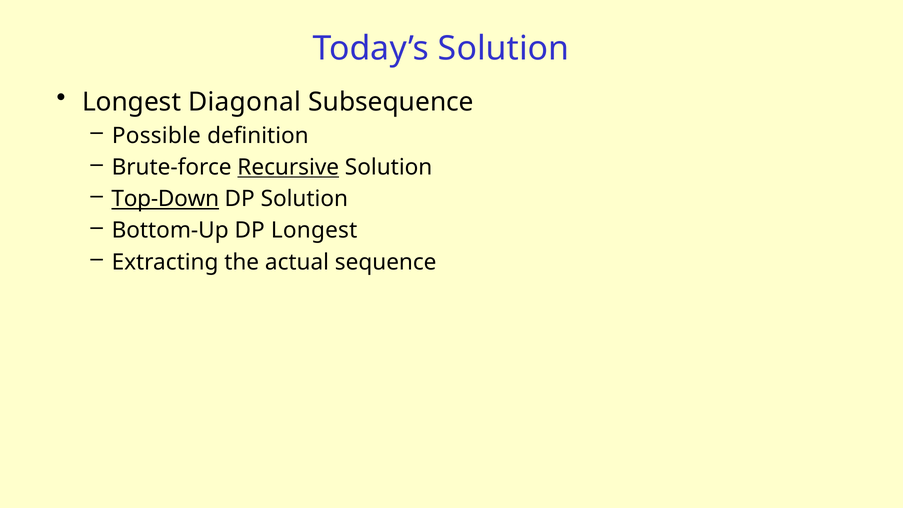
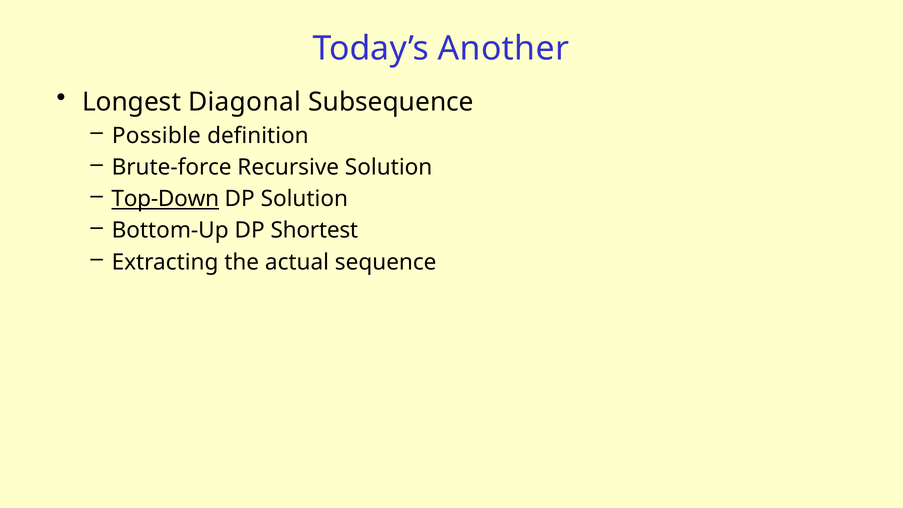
Today’s Solution: Solution -> Another
Recursive underline: present -> none
DP Longest: Longest -> Shortest
